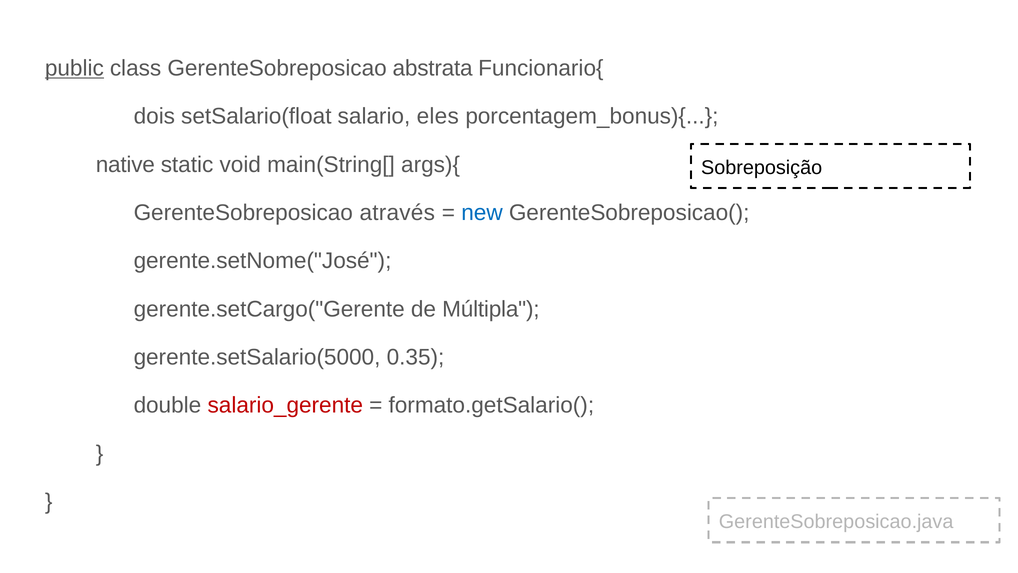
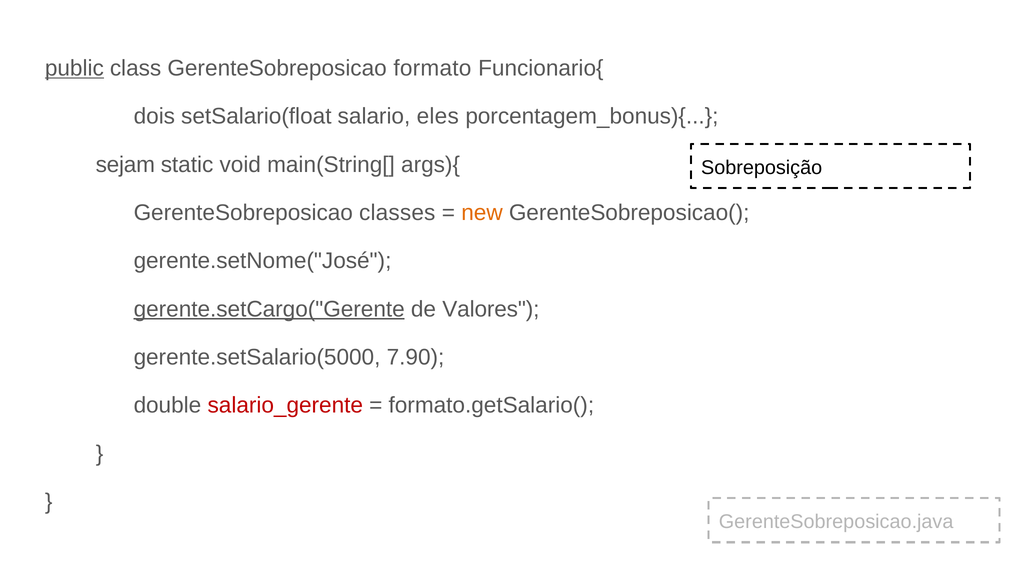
abstrata: abstrata -> formato
native: native -> sejam
através: através -> classes
new colour: blue -> orange
gerente.setCargo("Gerente underline: none -> present
Múltipla: Múltipla -> Valores
0.35: 0.35 -> 7.90
